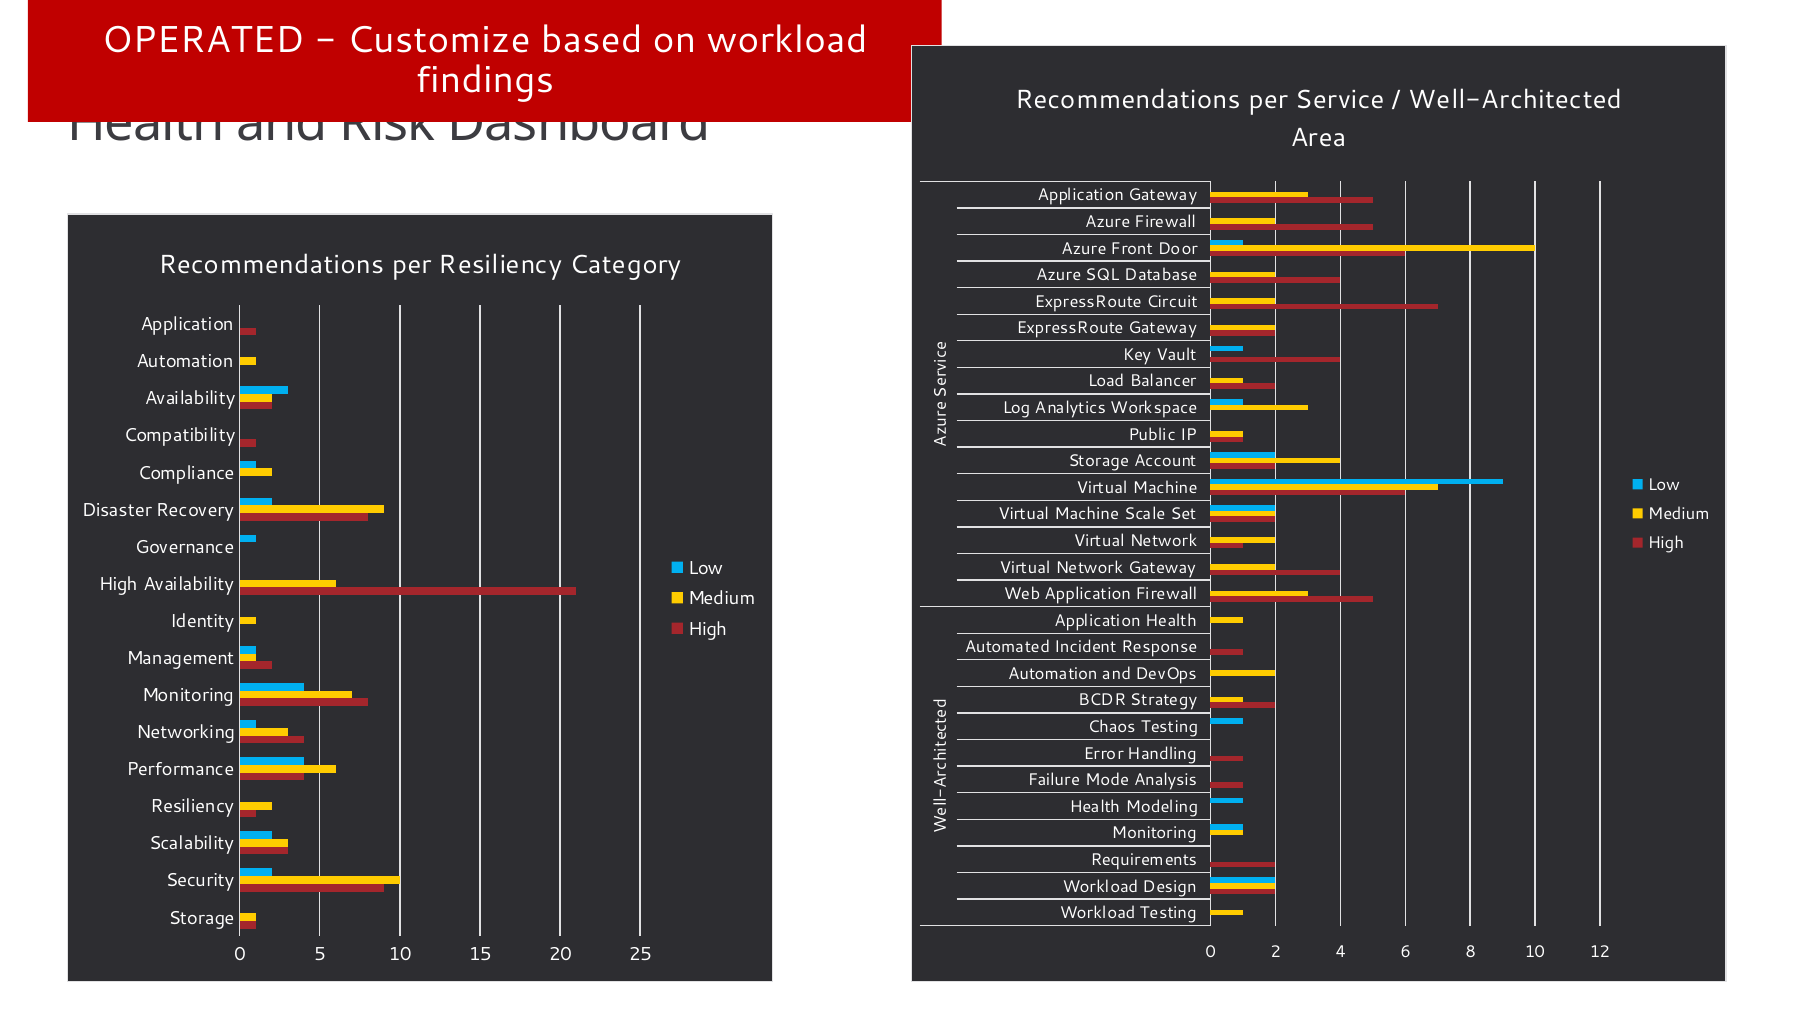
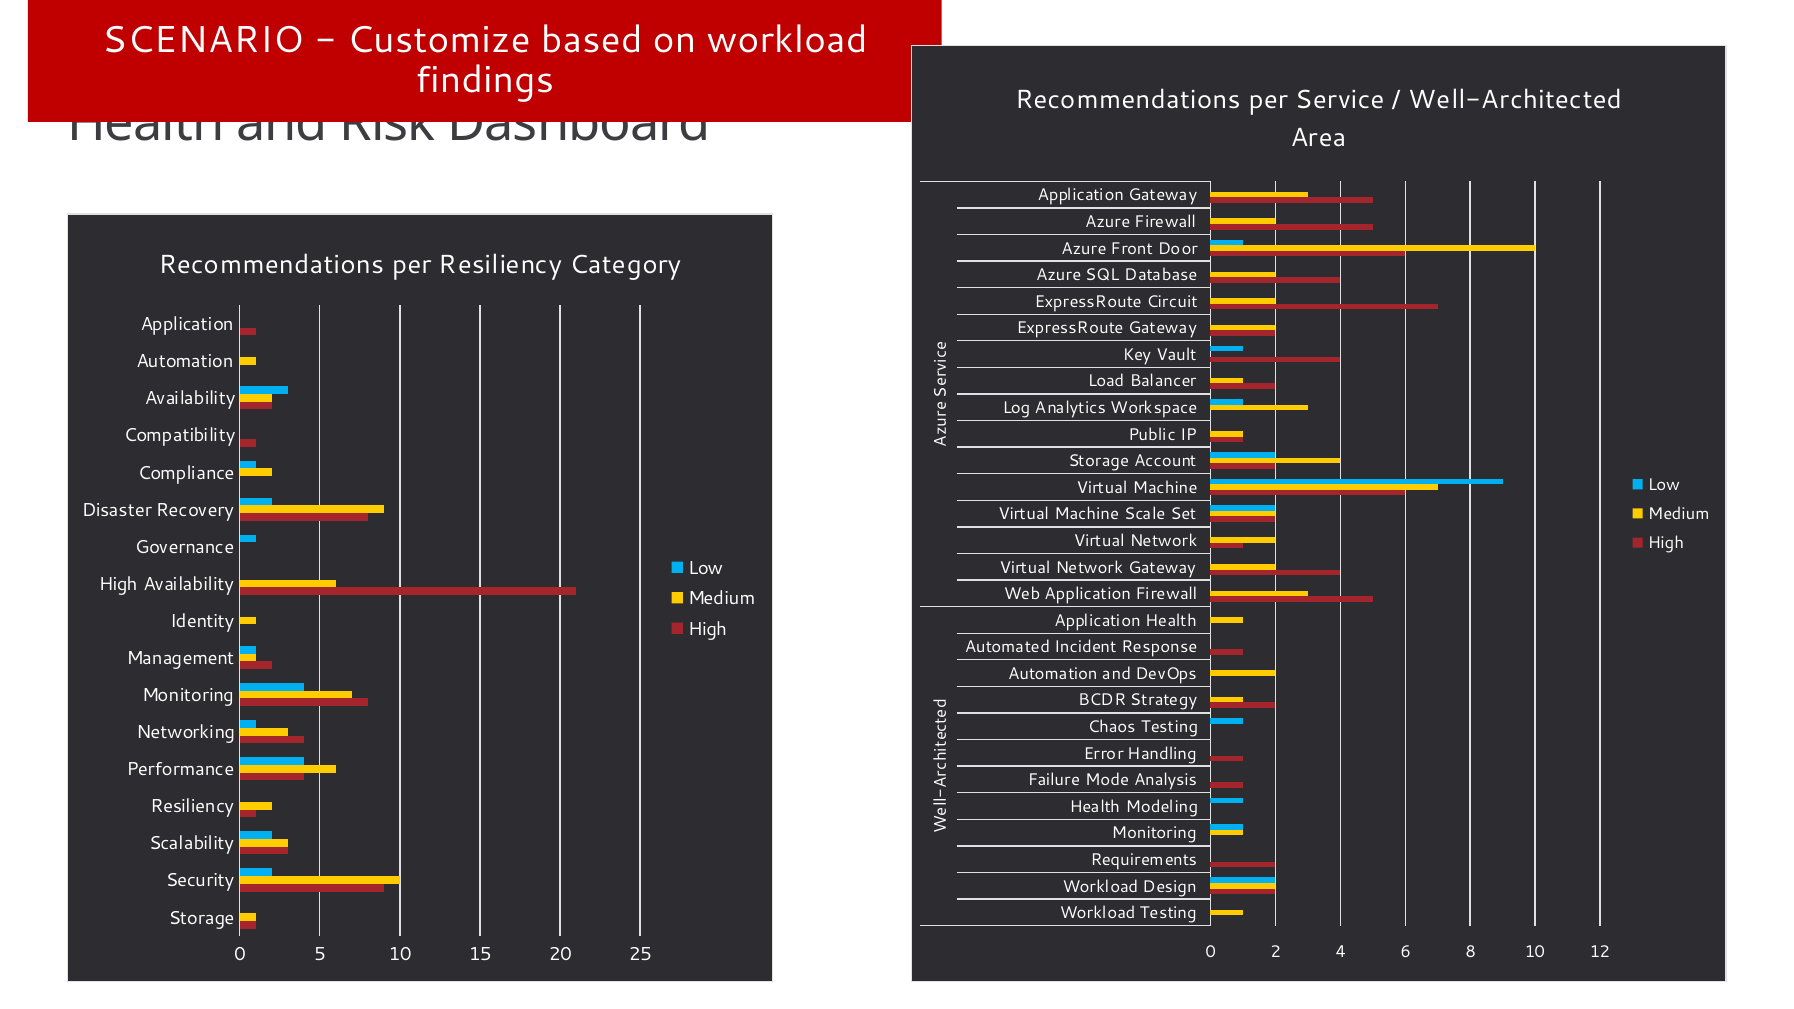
OPERATED: OPERATED -> SCENARIO
